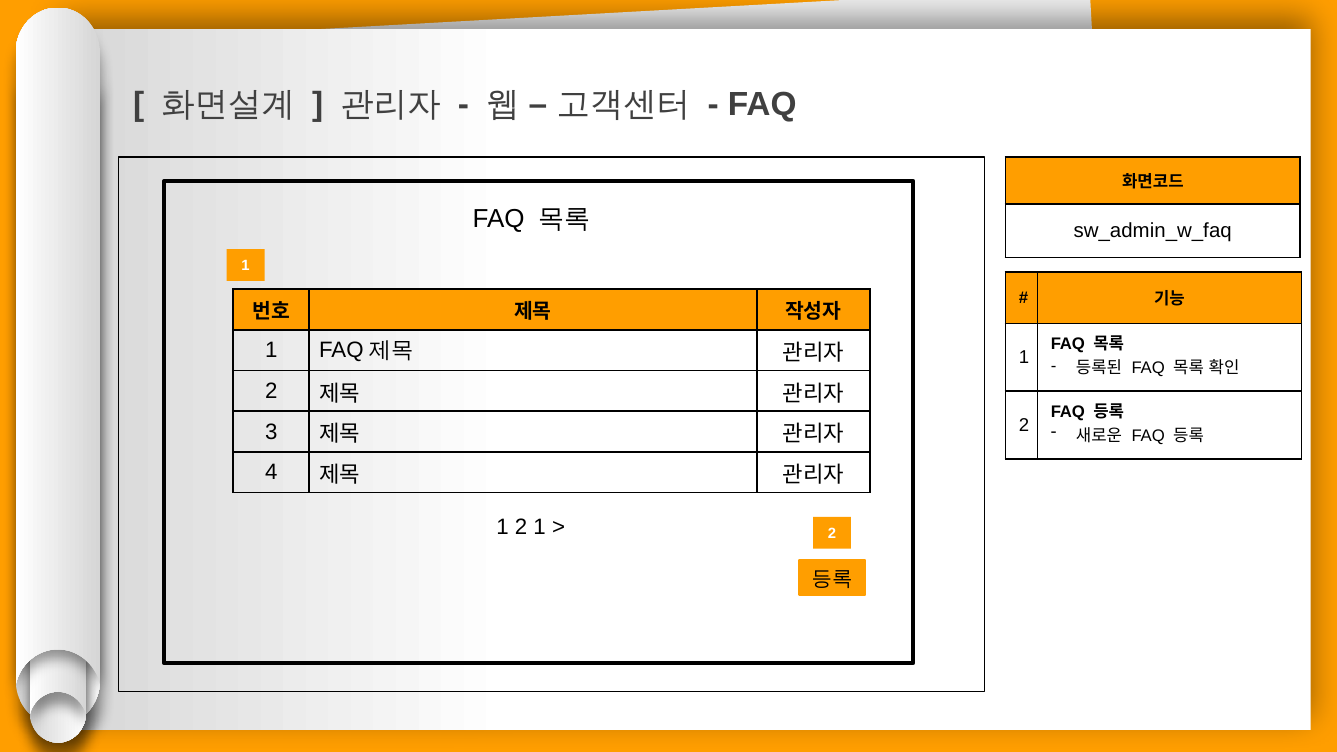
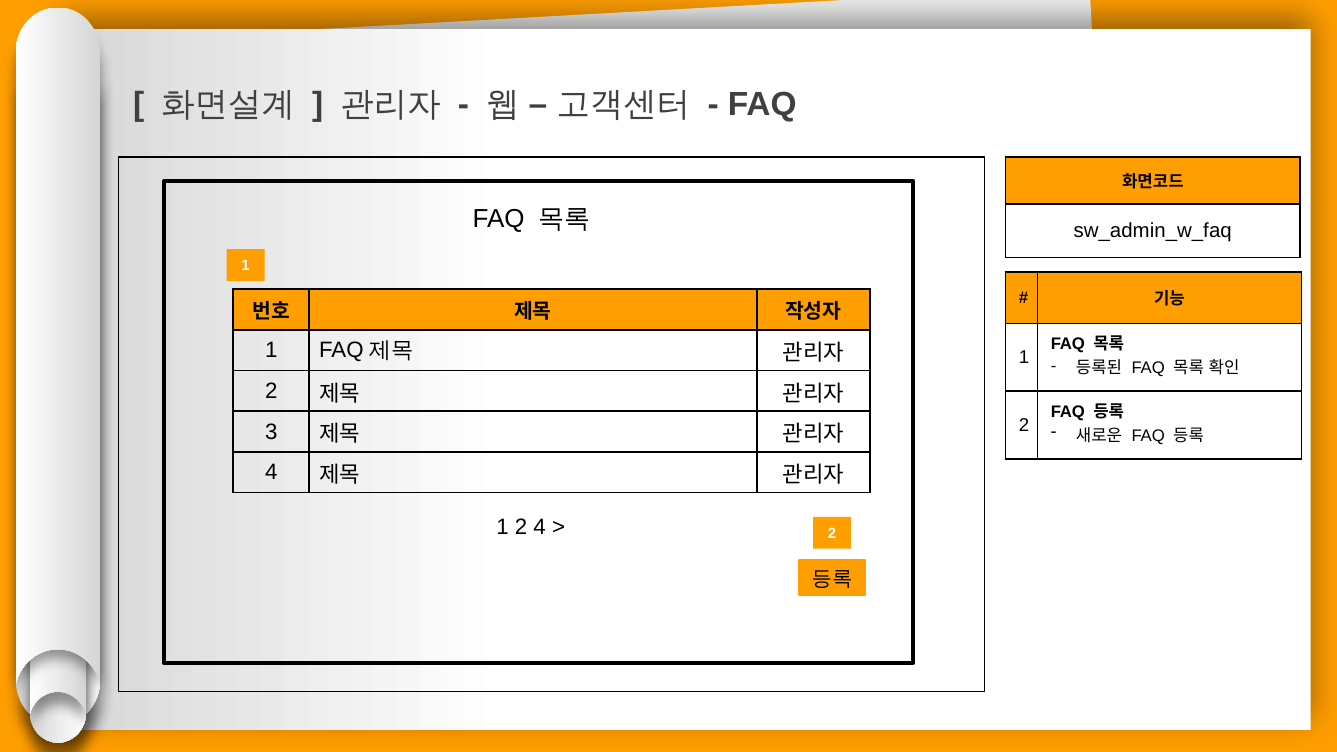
1 at (540, 528): 1 -> 4
